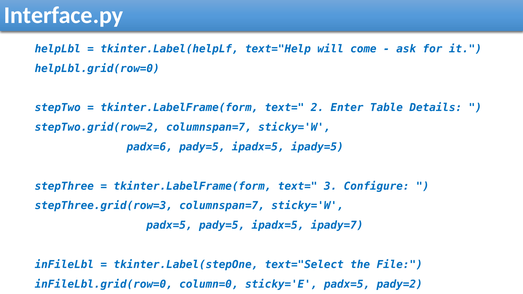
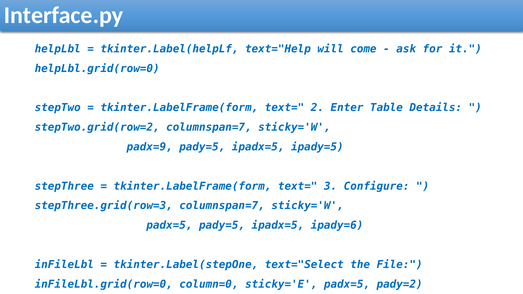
padx=6: padx=6 -> padx=9
ipady=7: ipady=7 -> ipady=6
